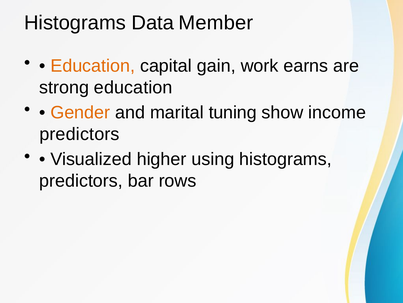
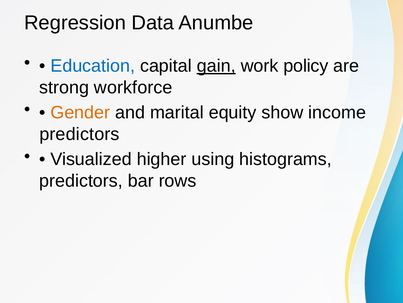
Histograms at (75, 23): Histograms -> Regression
Member: Member -> Anumbe
Education at (93, 66) colour: orange -> blue
gain underline: none -> present
earns: earns -> policy
strong education: education -> workforce
tuning: tuning -> equity
